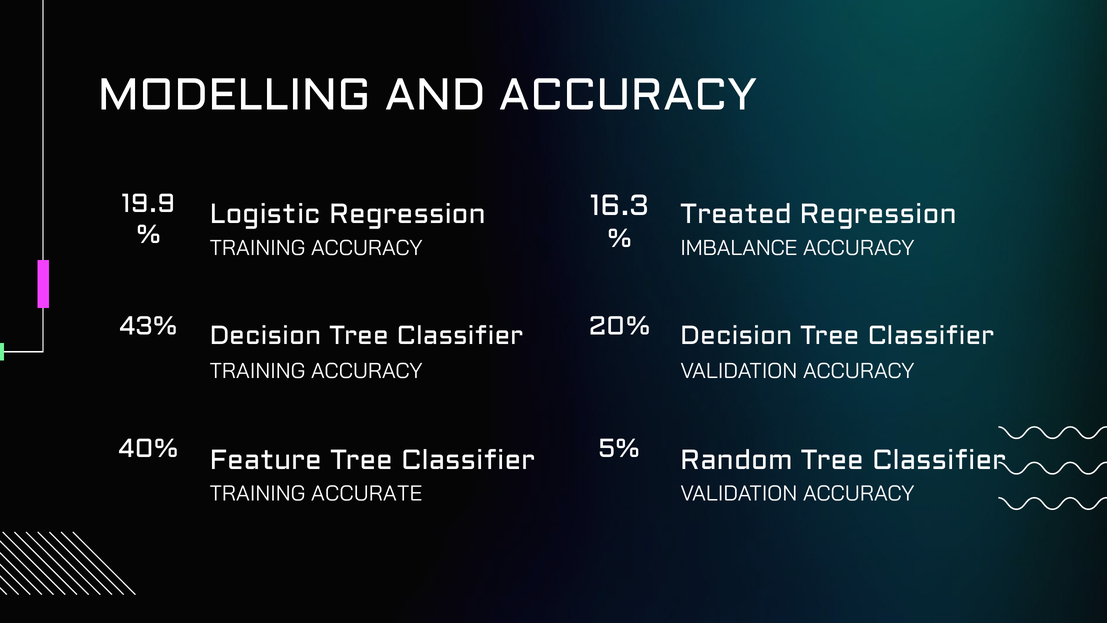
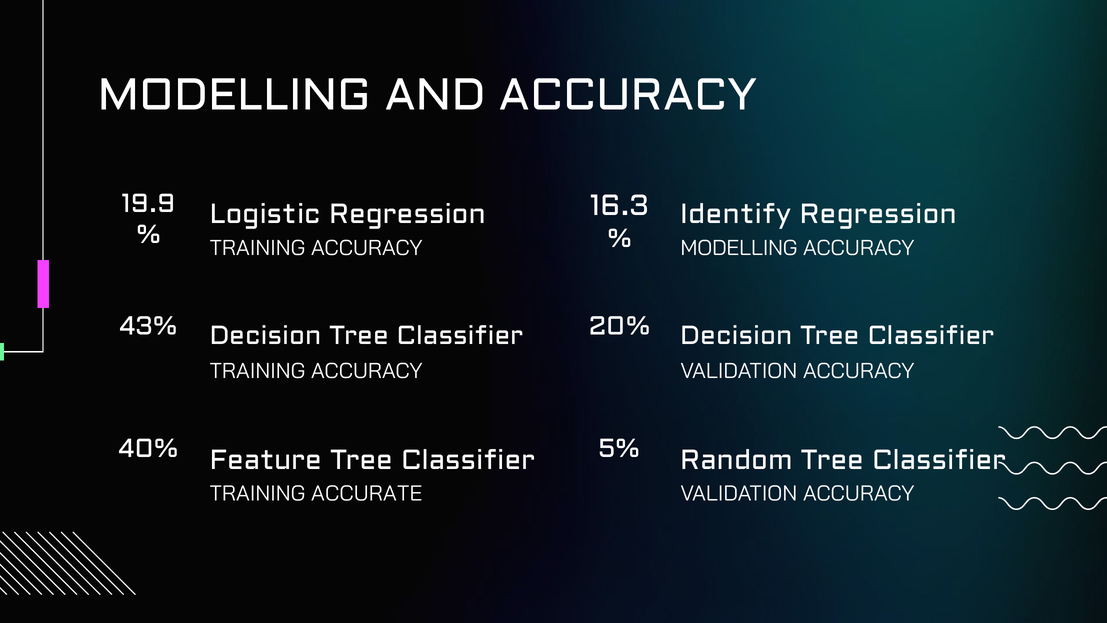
Treated: Treated -> Identify
IMBALANCE at (739, 248): IMBALANCE -> MODELLING
